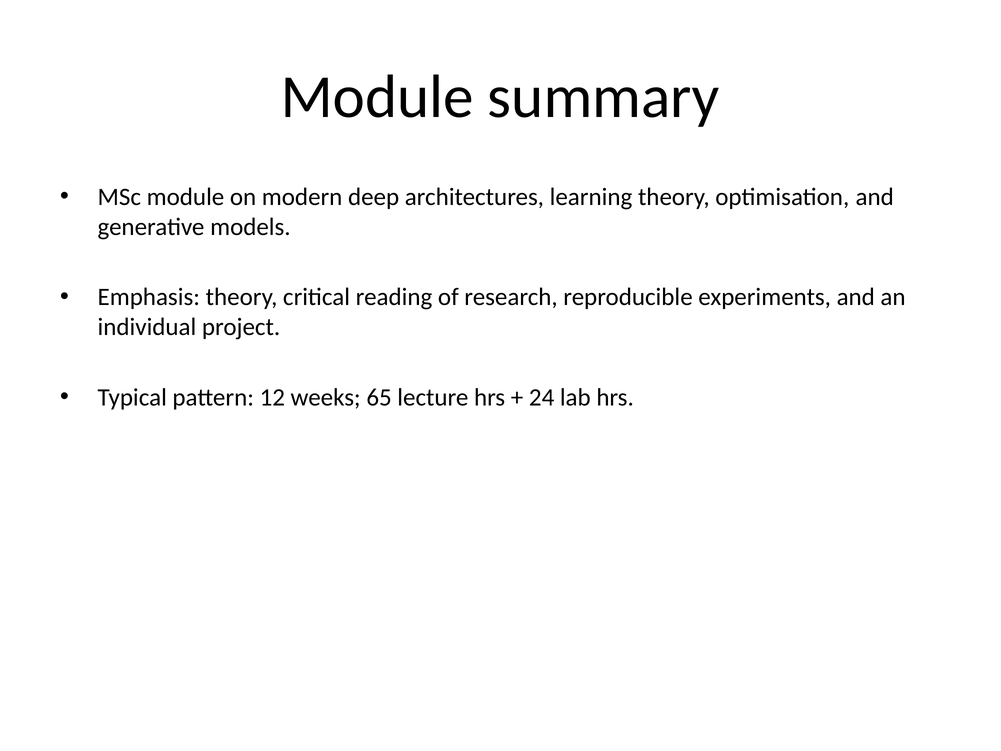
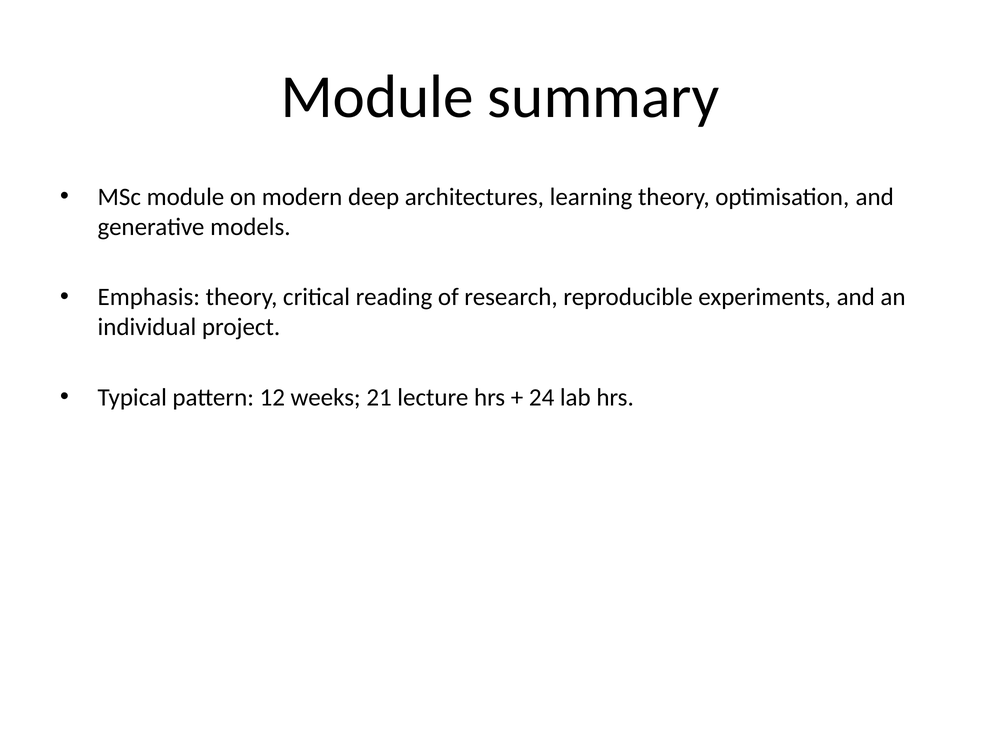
65: 65 -> 21
